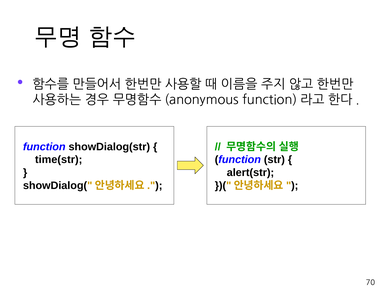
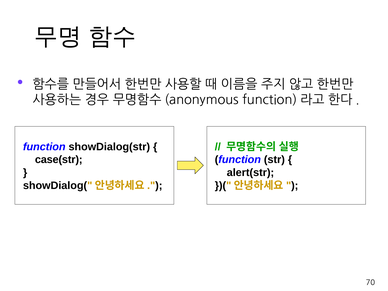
time(str: time(str -> case(str
